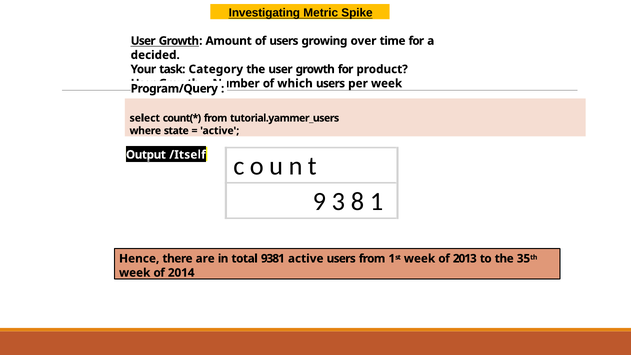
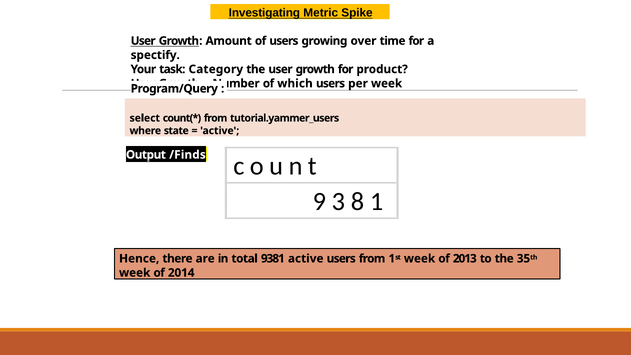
decided: decided -> spectify
/Itself: /Itself -> /Finds
